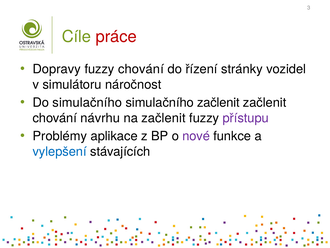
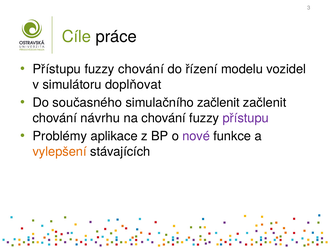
práce colour: red -> black
Dopravy at (57, 69): Dopravy -> Přístupu
stránky: stránky -> modelu
náročnost: náročnost -> doplňovat
Do simulačního: simulačního -> současného
na začlenit: začlenit -> chování
vylepšení colour: blue -> orange
